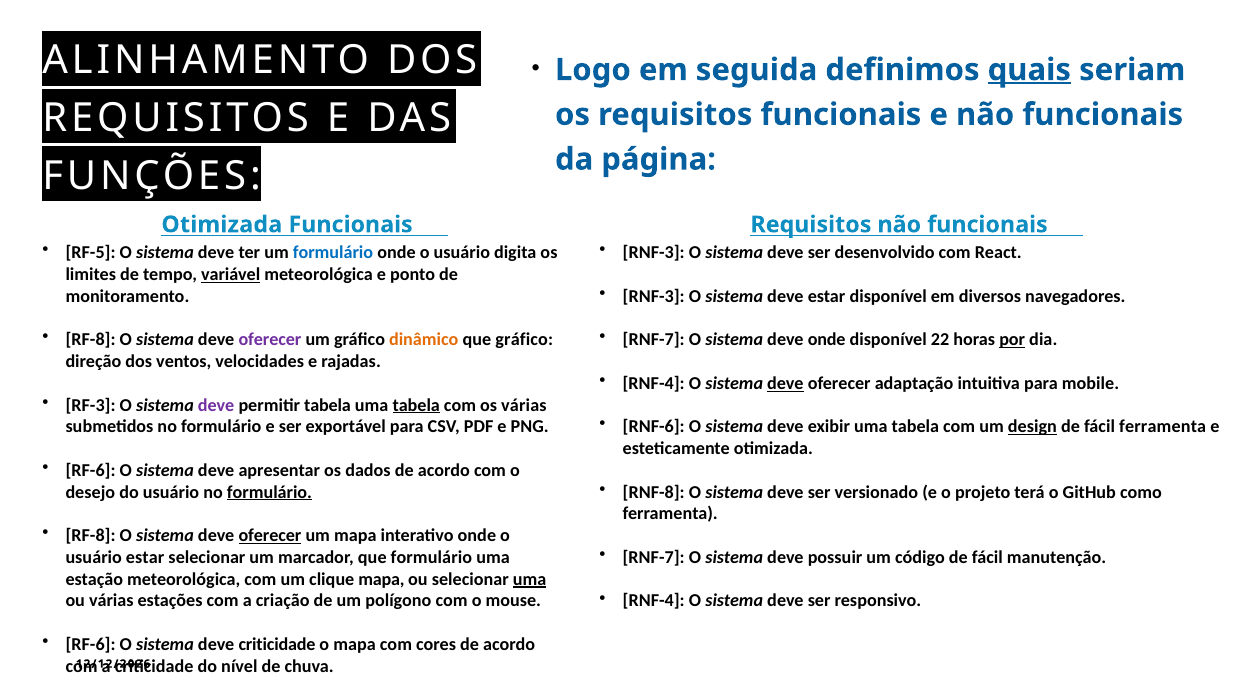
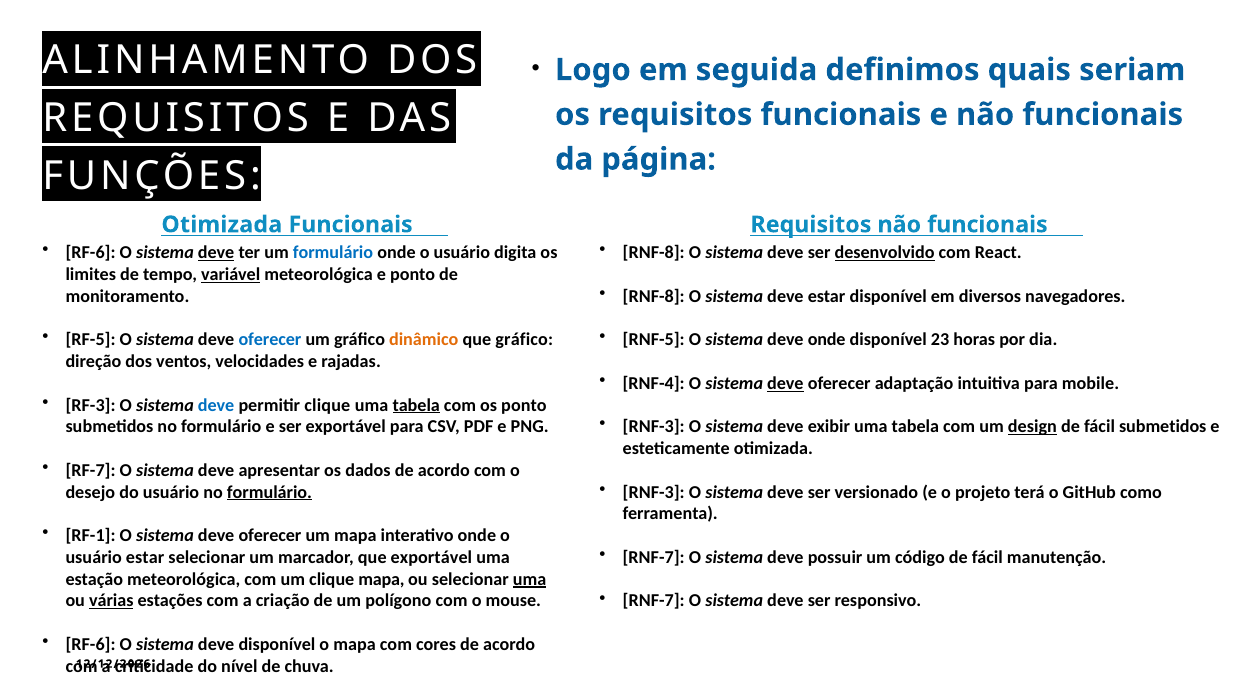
quais underline: present -> none
RF-5 at (91, 253): RF-5 -> RF-6
deve at (216, 253) underline: none -> present
RNF-3 at (654, 253): RNF-3 -> RNF-8
desenvolvido underline: none -> present
RNF-3 at (654, 296): RNF-3 -> RNF-8
RF-8 at (91, 340): RF-8 -> RF-5
oferecer at (270, 340) colour: purple -> blue
RNF-7 at (654, 340): RNF-7 -> RNF-5
22: 22 -> 23
por underline: present -> none
deve at (216, 405) colour: purple -> blue
permitir tabela: tabela -> clique
os várias: várias -> ponto
RNF-6 at (654, 427): RNF-6 -> RNF-3
fácil ferramenta: ferramenta -> submetidos
RF-6 at (91, 471): RF-6 -> RF-7
RNF-8 at (654, 492): RNF-8 -> RNF-3
RF-8 at (91, 536): RF-8 -> RF-1
oferecer at (270, 536) underline: present -> none
que formulário: formulário -> exportável
RNF-4 at (654, 601): RNF-4 -> RNF-7
várias at (111, 601) underline: none -> present
deve criticidade: criticidade -> disponível
